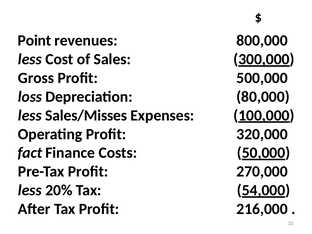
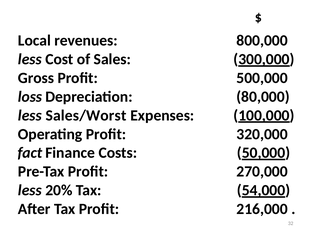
Point: Point -> Local
Sales/Misses: Sales/Misses -> Sales/Worst
